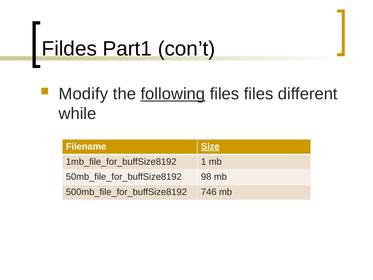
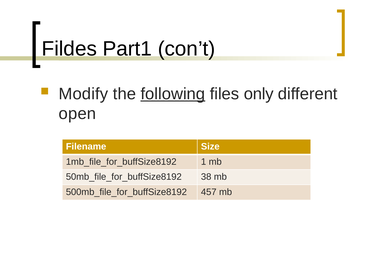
files files: files -> only
while: while -> open
Size underline: present -> none
98: 98 -> 38
746: 746 -> 457
